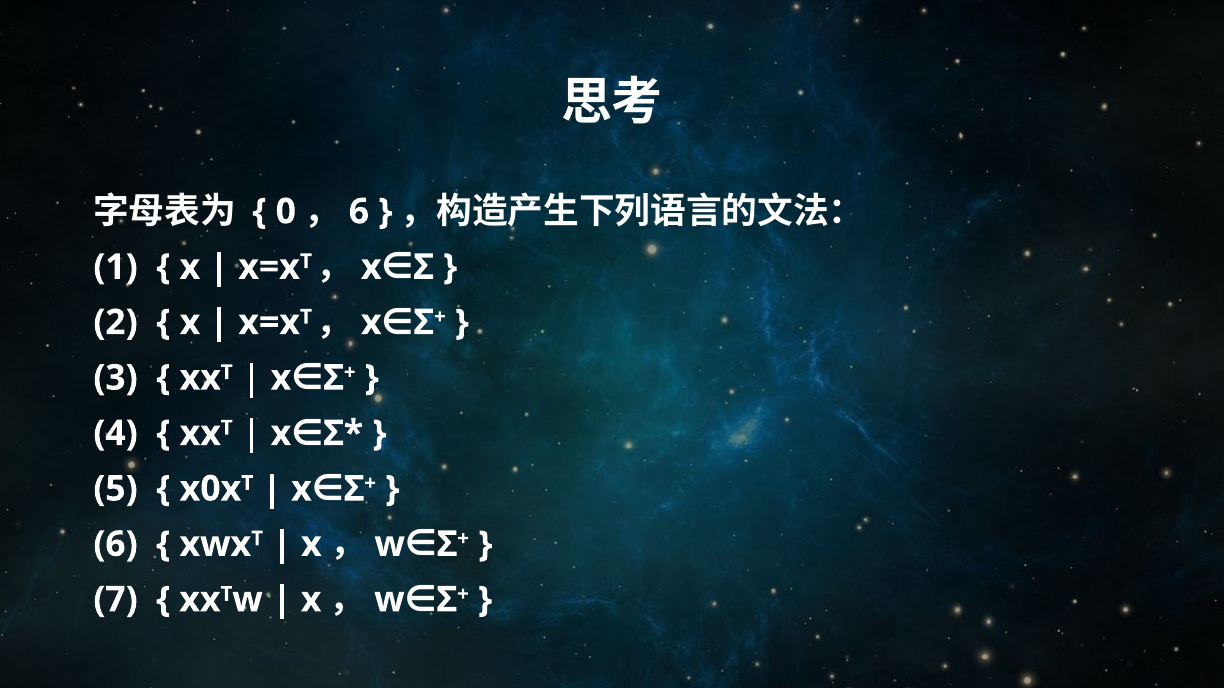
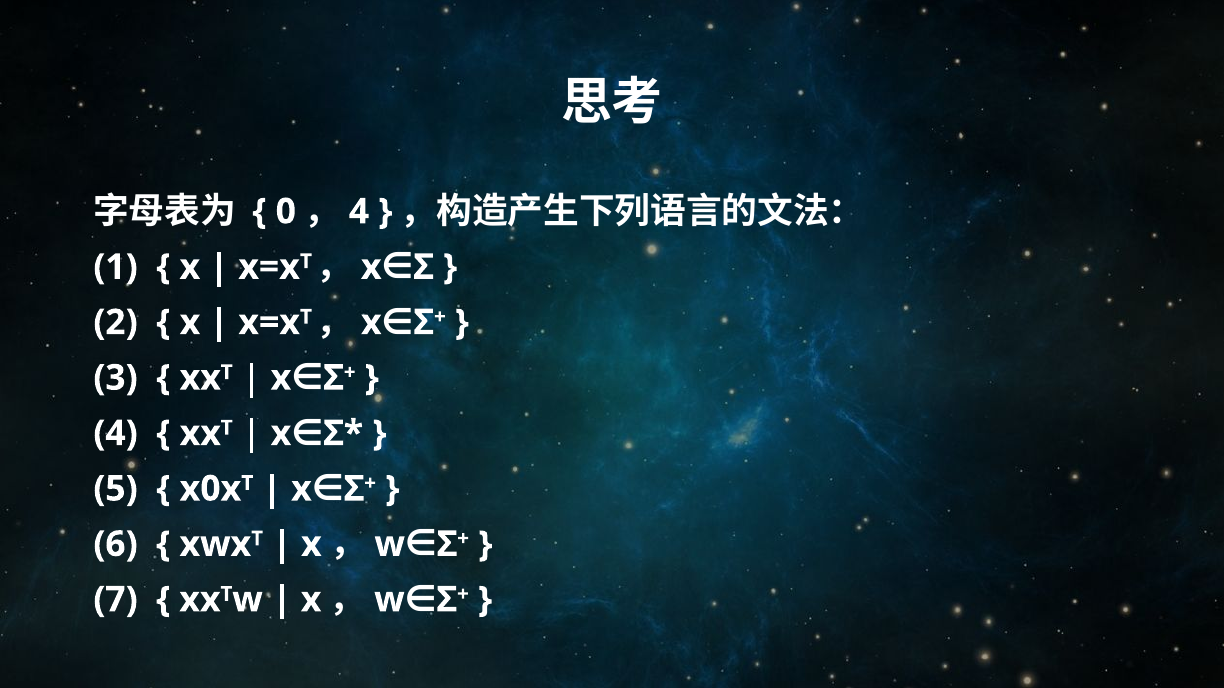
6 at (359, 212): 6 -> 4
